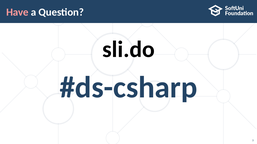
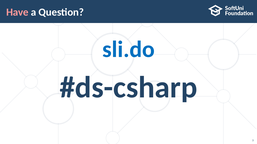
sli.do colour: black -> blue
